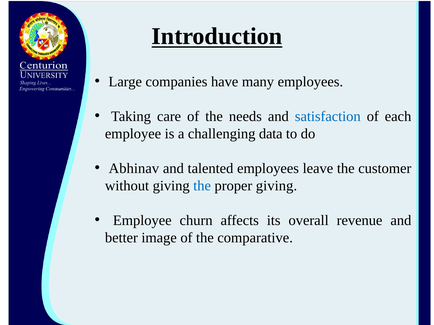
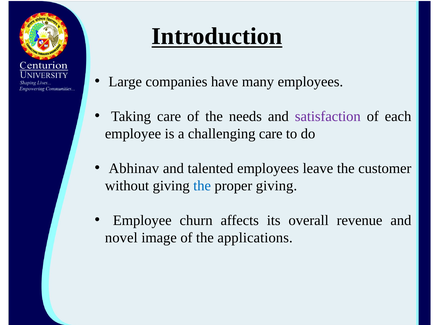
satisfaction colour: blue -> purple
challenging data: data -> care
better: better -> novel
comparative: comparative -> applications
